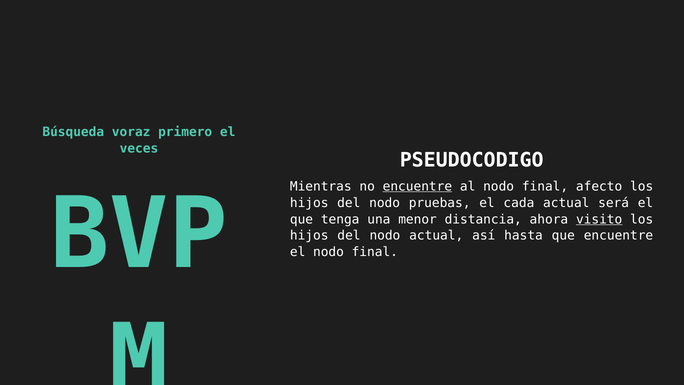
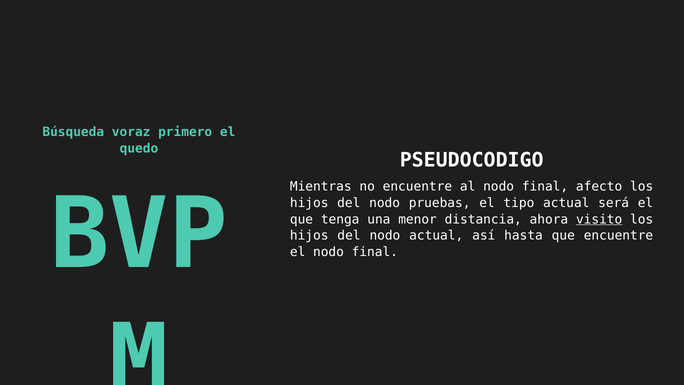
veces: veces -> quedo
encuentre at (417, 186) underline: present -> none
cada: cada -> tipo
